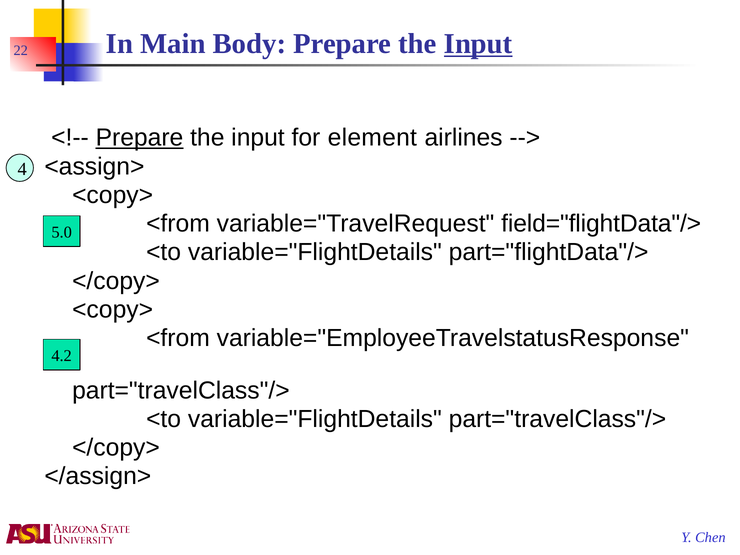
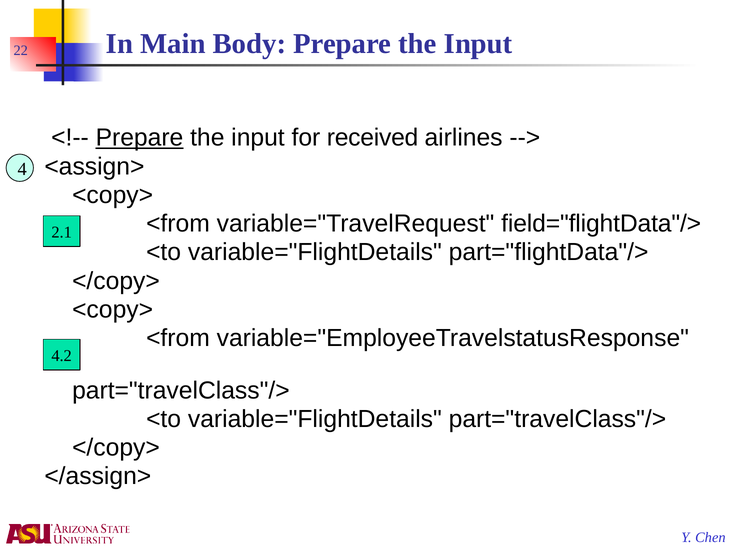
Input at (478, 44) underline: present -> none
element: element -> received
5.0: 5.0 -> 2.1
